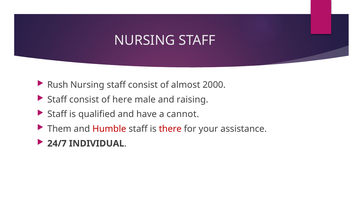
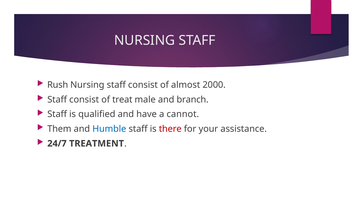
here: here -> treat
raising: raising -> branch
Humble colour: red -> blue
INDIVIDUAL: INDIVIDUAL -> TREATMENT
